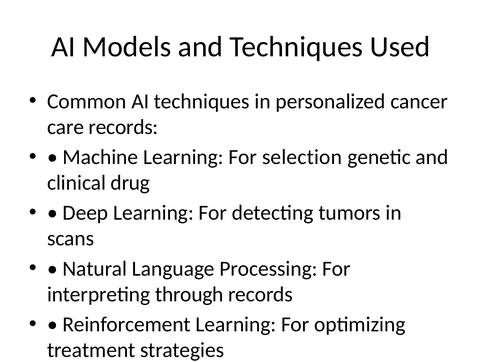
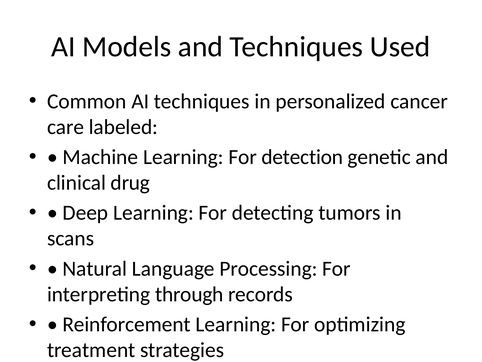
care records: records -> labeled
selection: selection -> detection
